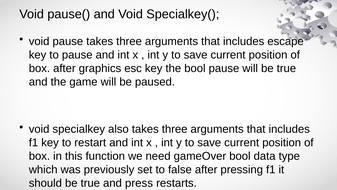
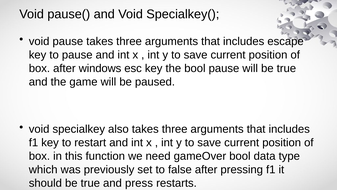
graphics: graphics -> windows
